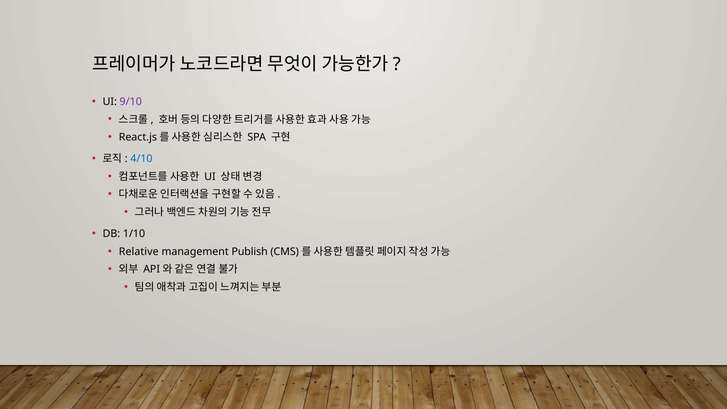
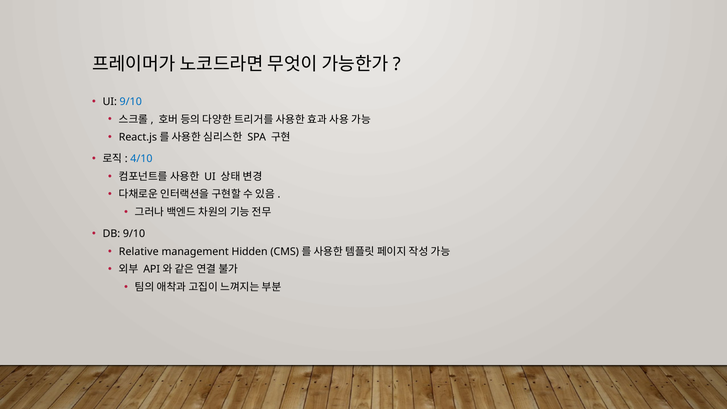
9/10 at (131, 102) colour: purple -> blue
DB 1/10: 1/10 -> 9/10
Publish: Publish -> Hidden
